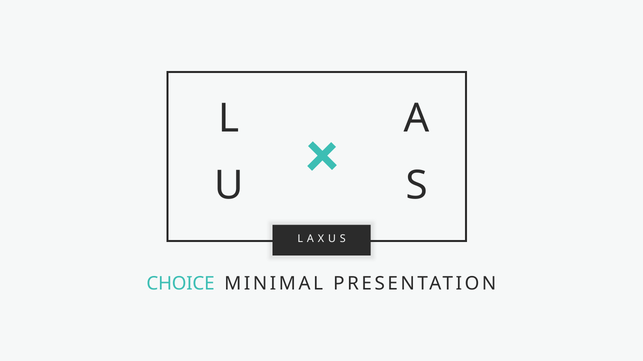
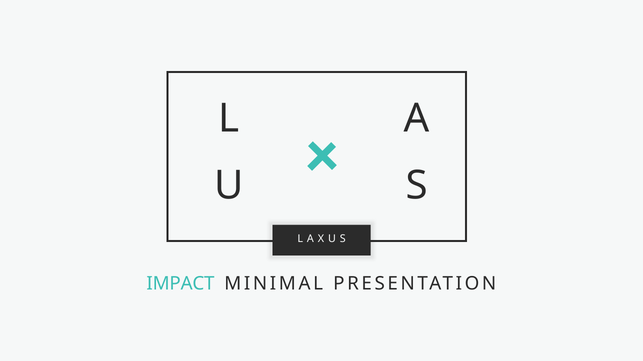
CHOICE: CHOICE -> IMPACT
